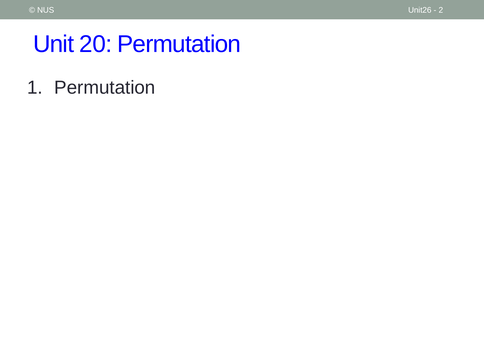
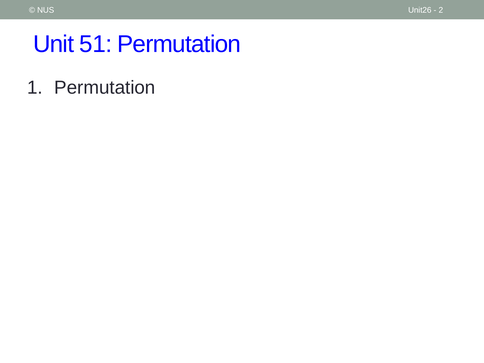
20: 20 -> 51
